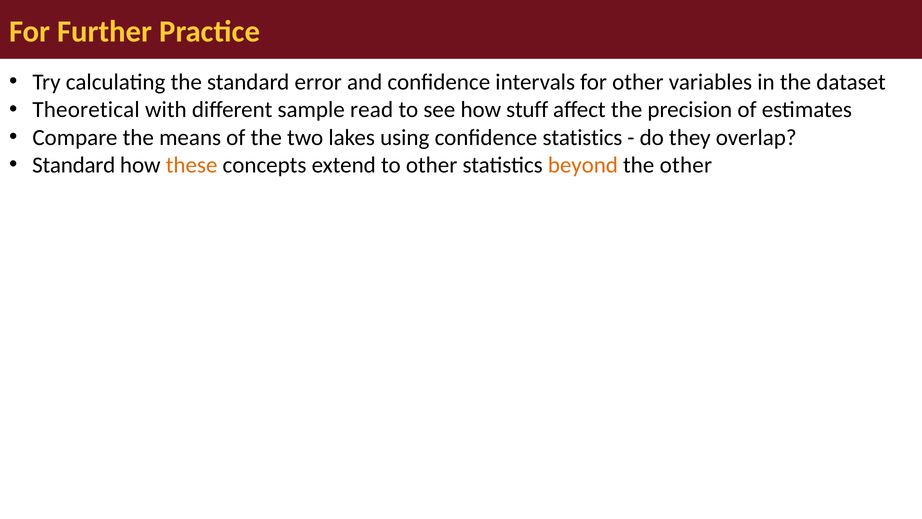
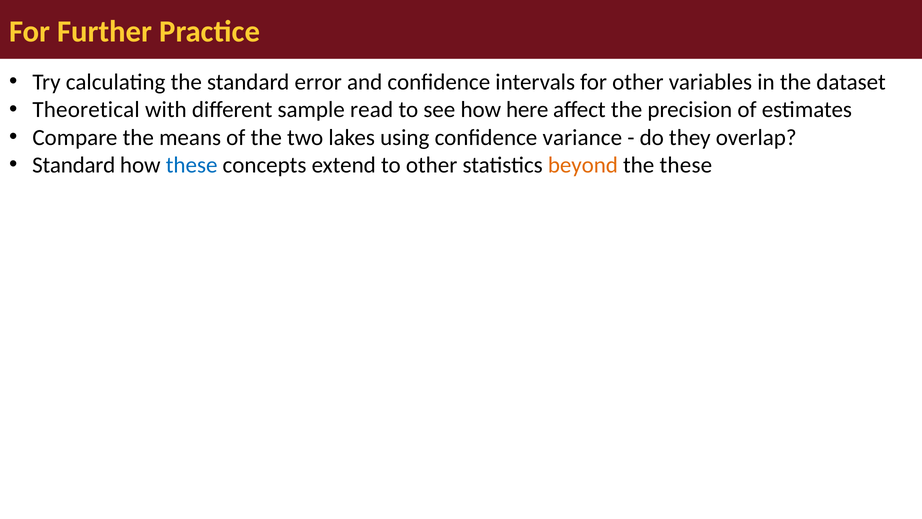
stuff: stuff -> here
confidence statistics: statistics -> variance
these at (192, 165) colour: orange -> blue
the other: other -> these
